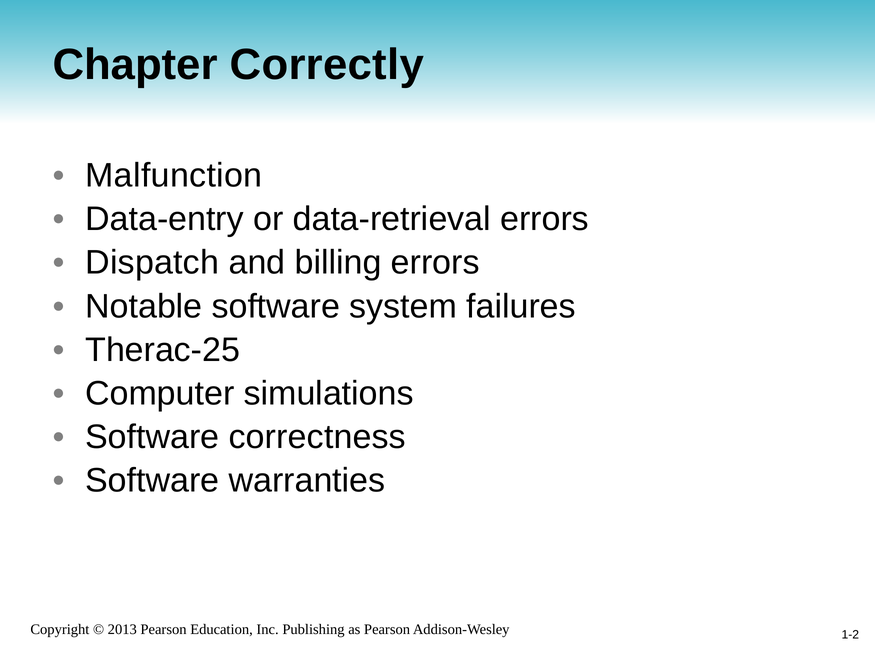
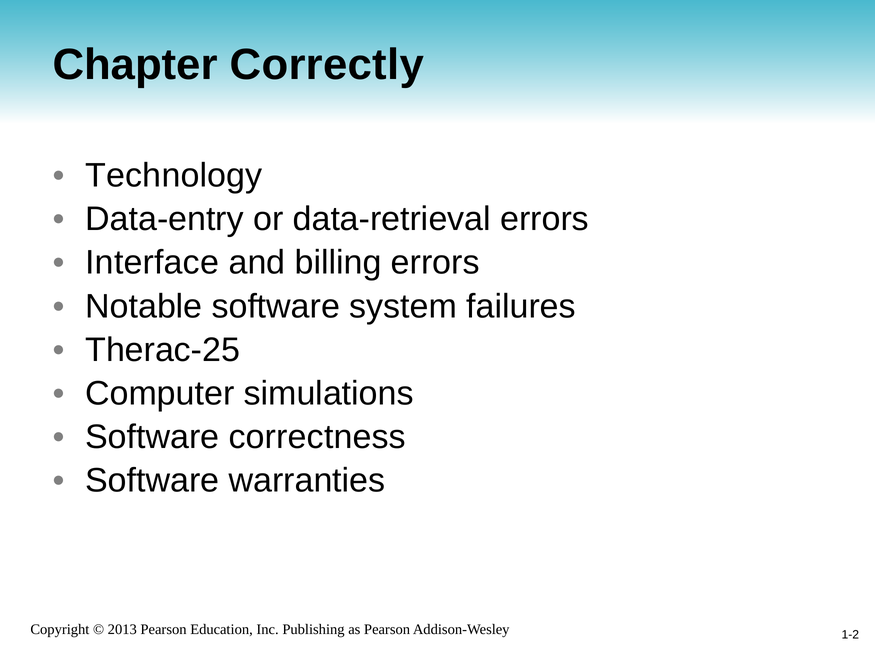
Malfunction: Malfunction -> Technology
Dispatch: Dispatch -> Interface
